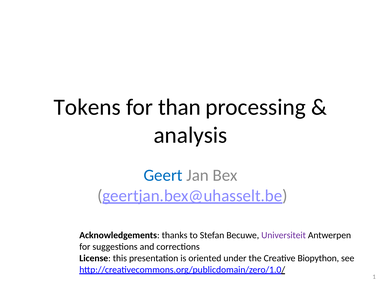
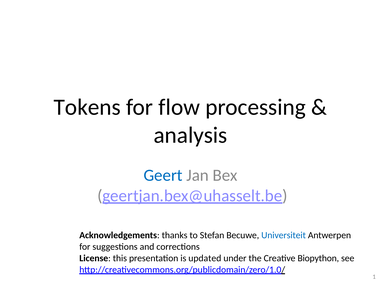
than: than -> flow
Universiteit colour: purple -> blue
oriented: oriented -> updated
